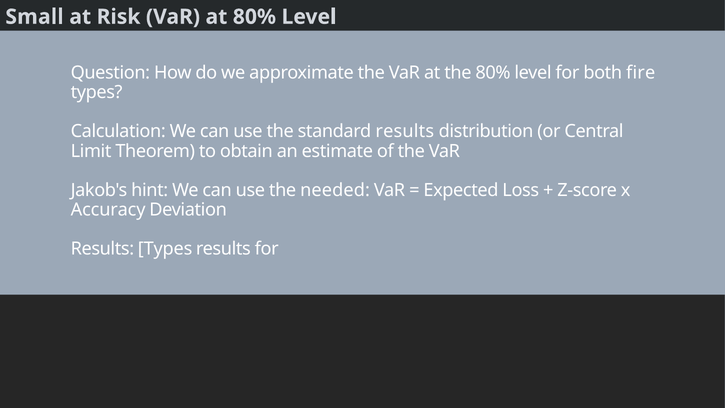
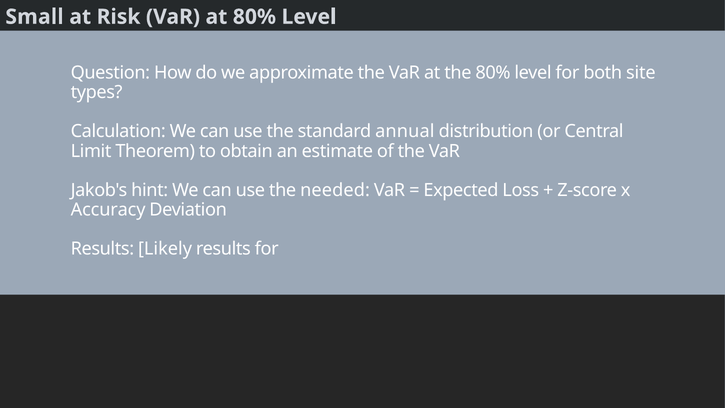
fire: fire -> site
standard results: results -> annual
Results Types: Types -> Likely
